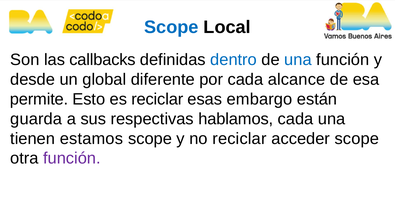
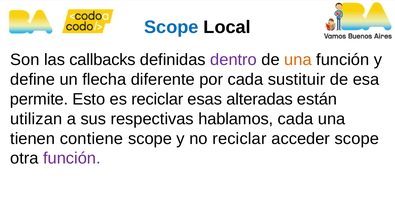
dentro colour: blue -> purple
una at (298, 60) colour: blue -> orange
desde: desde -> define
global: global -> flecha
alcance: alcance -> sustituir
embargo: embargo -> alteradas
guarda: guarda -> utilizan
estamos: estamos -> contiene
